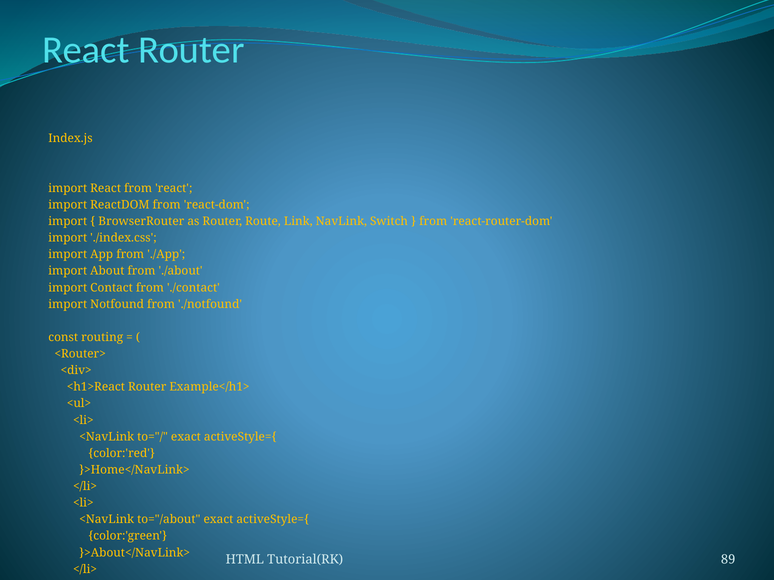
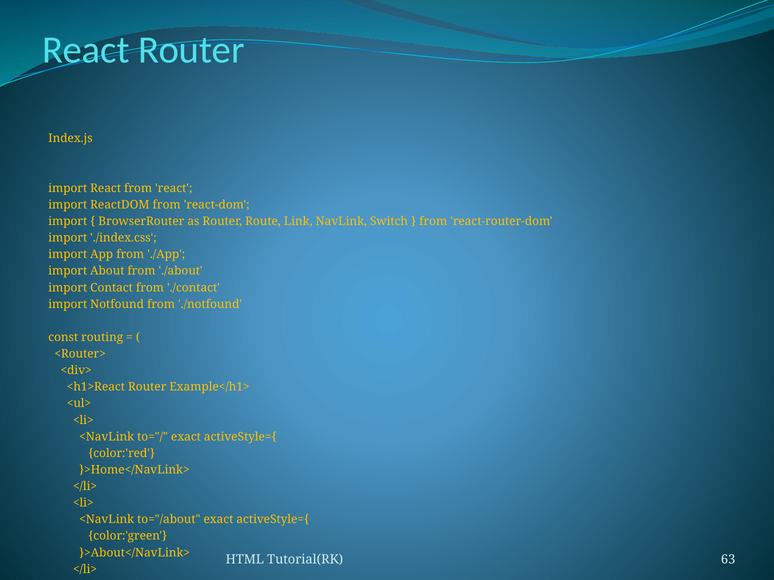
89: 89 -> 63
